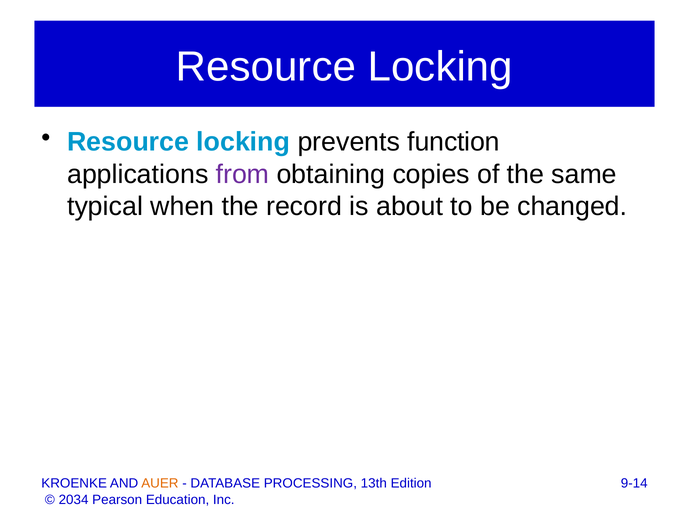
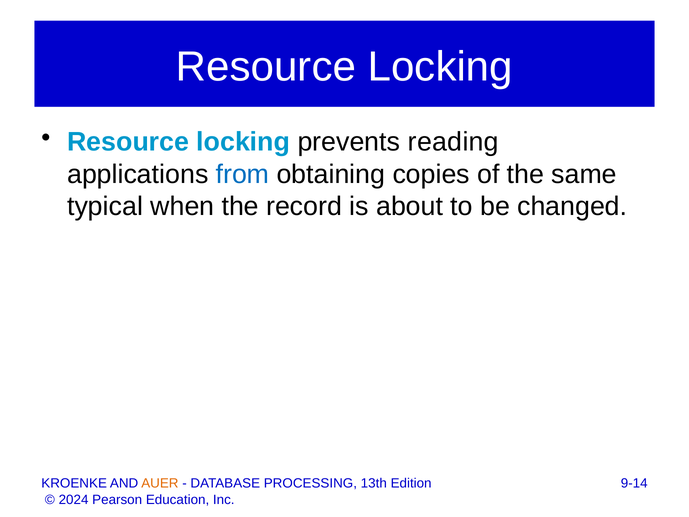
function: function -> reading
from colour: purple -> blue
2034: 2034 -> 2024
